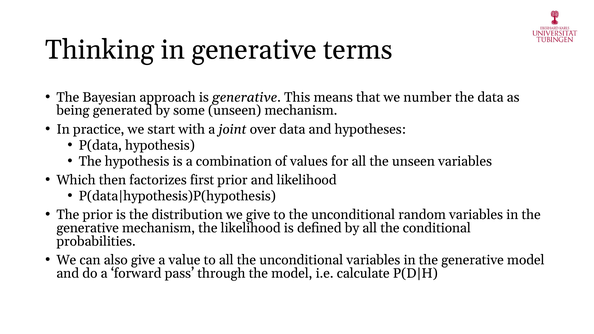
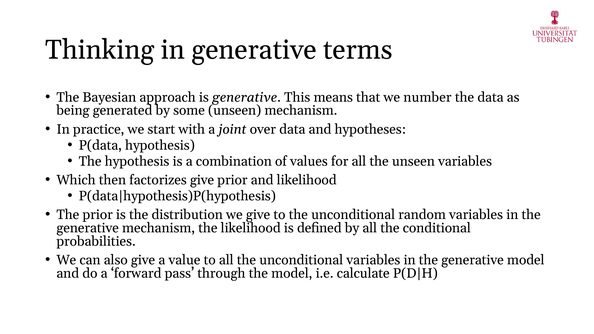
factorizes first: first -> give
